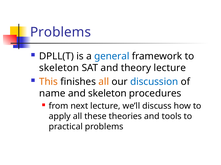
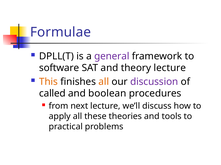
Problems at (61, 32): Problems -> Formulae
general colour: blue -> purple
skeleton at (59, 68): skeleton -> software
discussion colour: blue -> purple
name: name -> called
and skeleton: skeleton -> boolean
